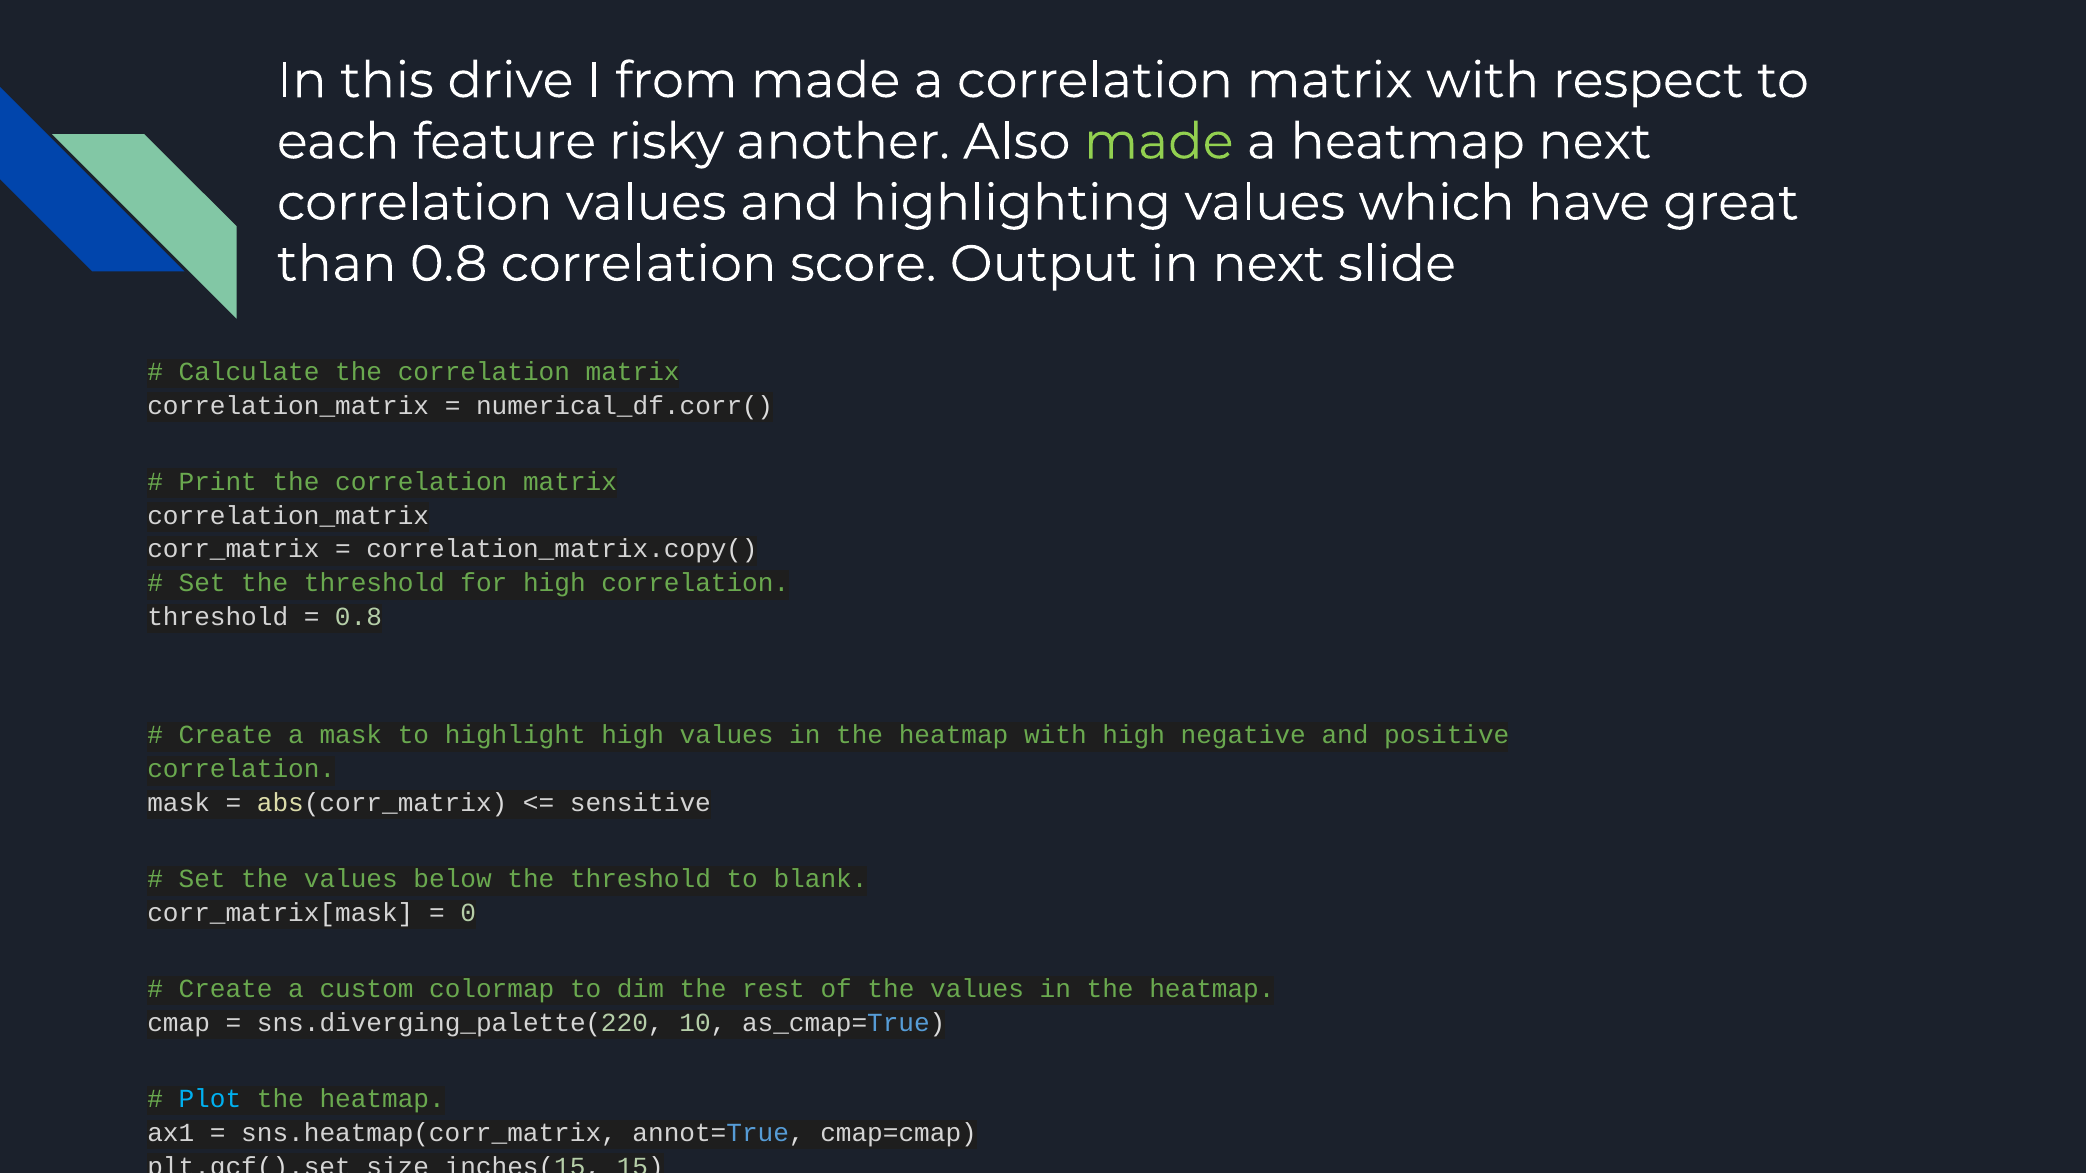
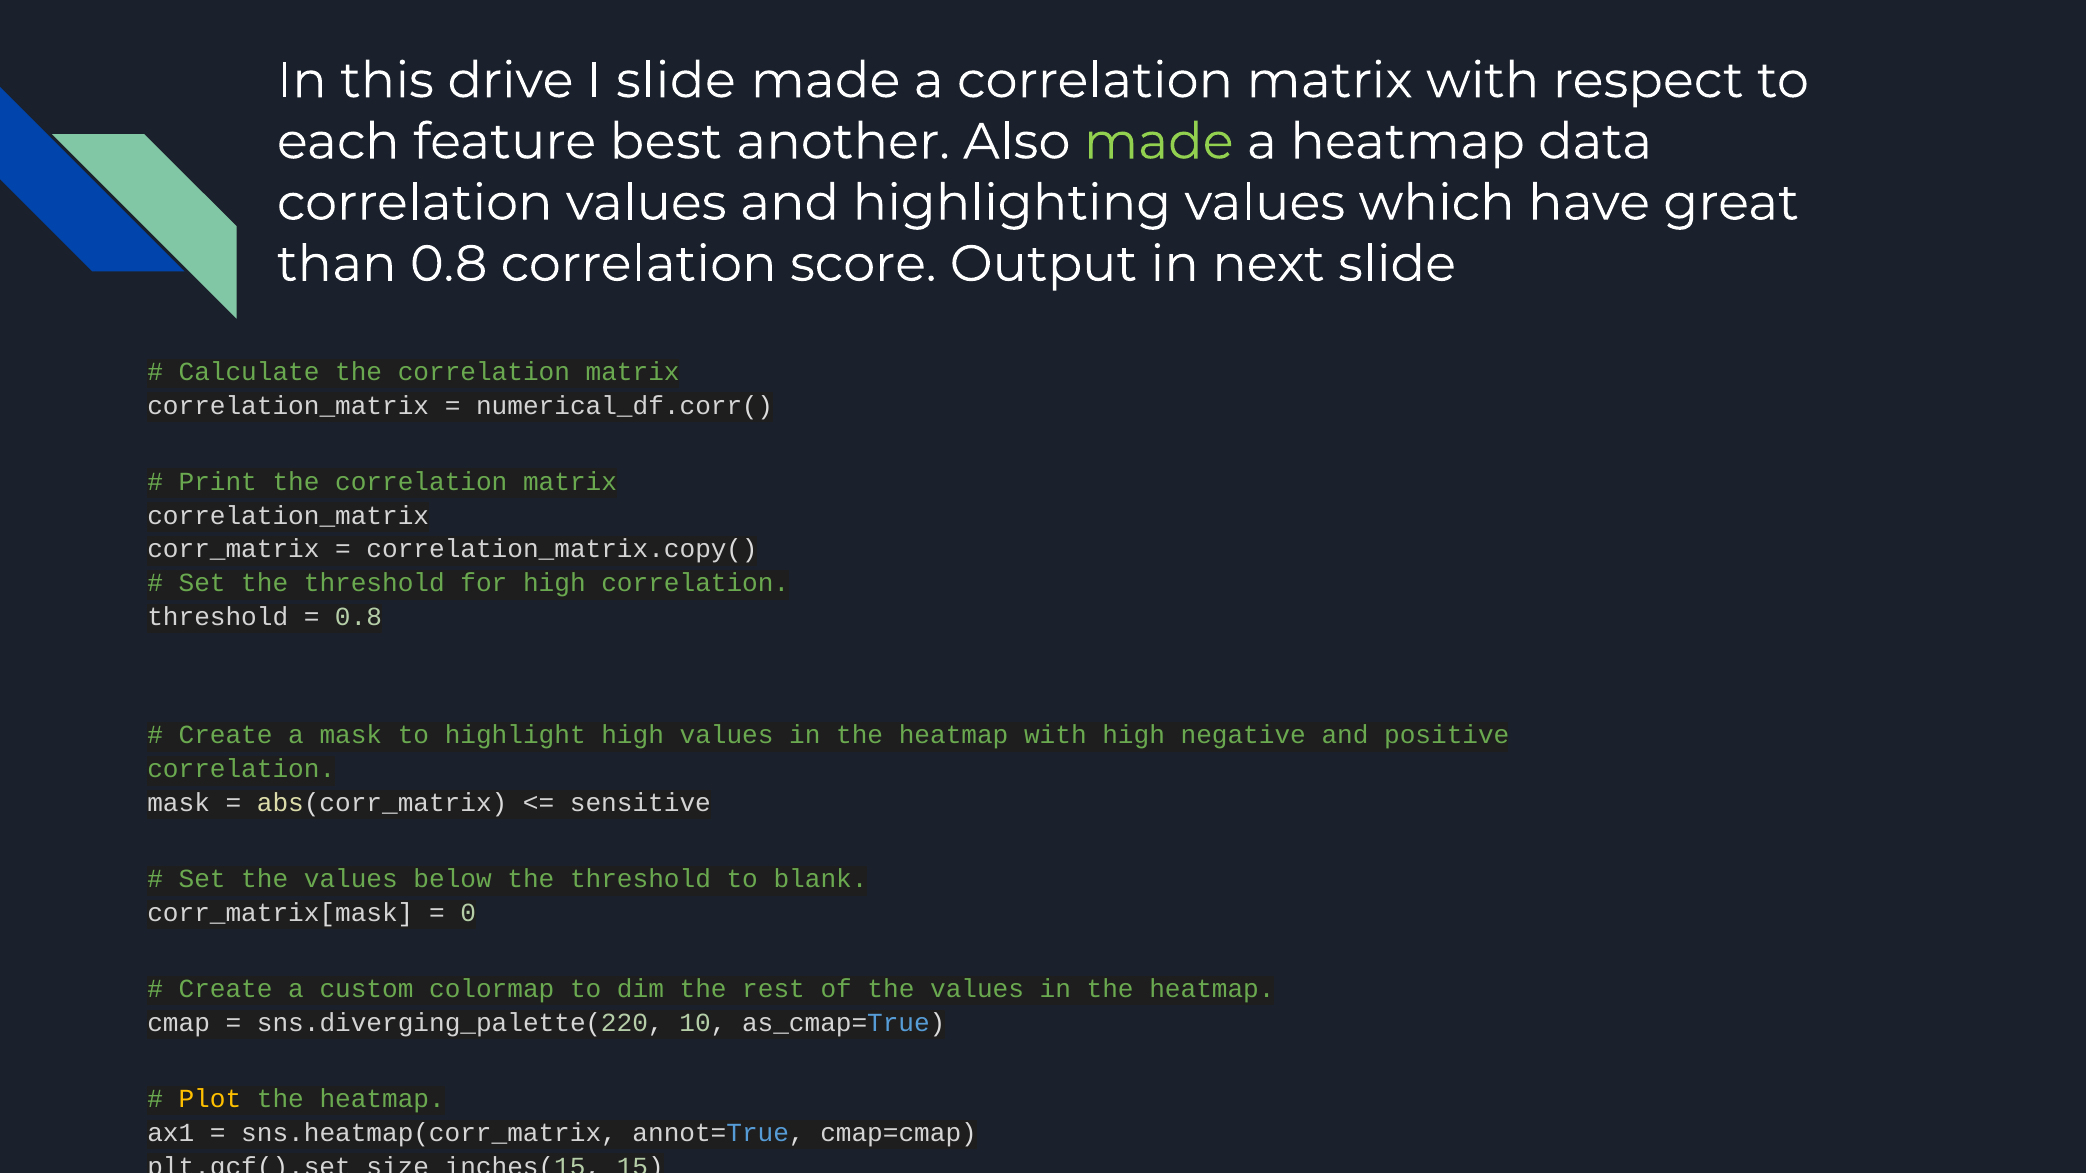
I from: from -> slide
risky: risky -> best
heatmap next: next -> data
Plot colour: light blue -> yellow
